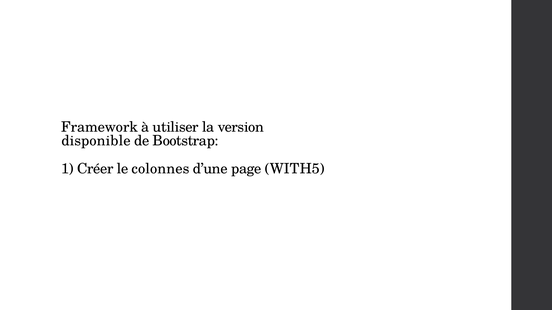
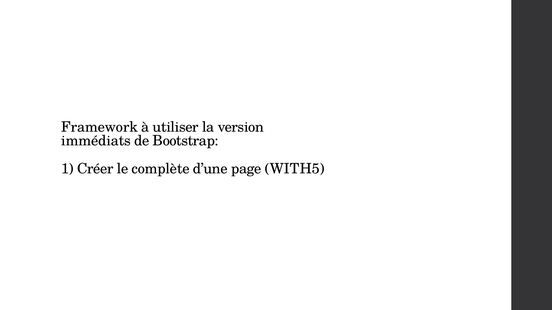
disponible: disponible -> immédiats
colonnes: colonnes -> complète
